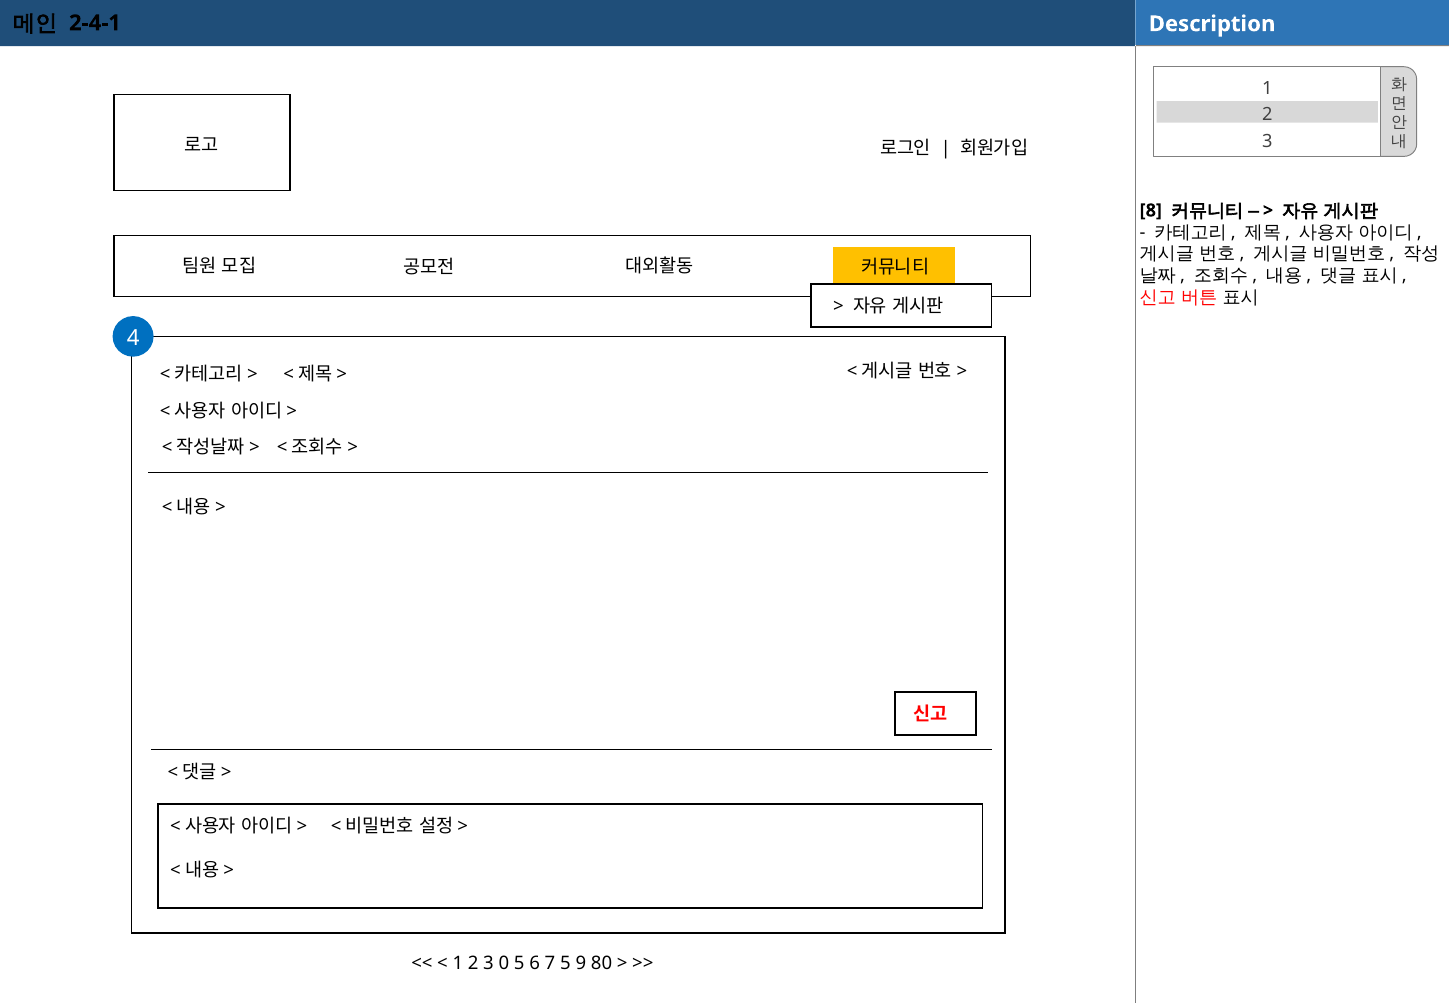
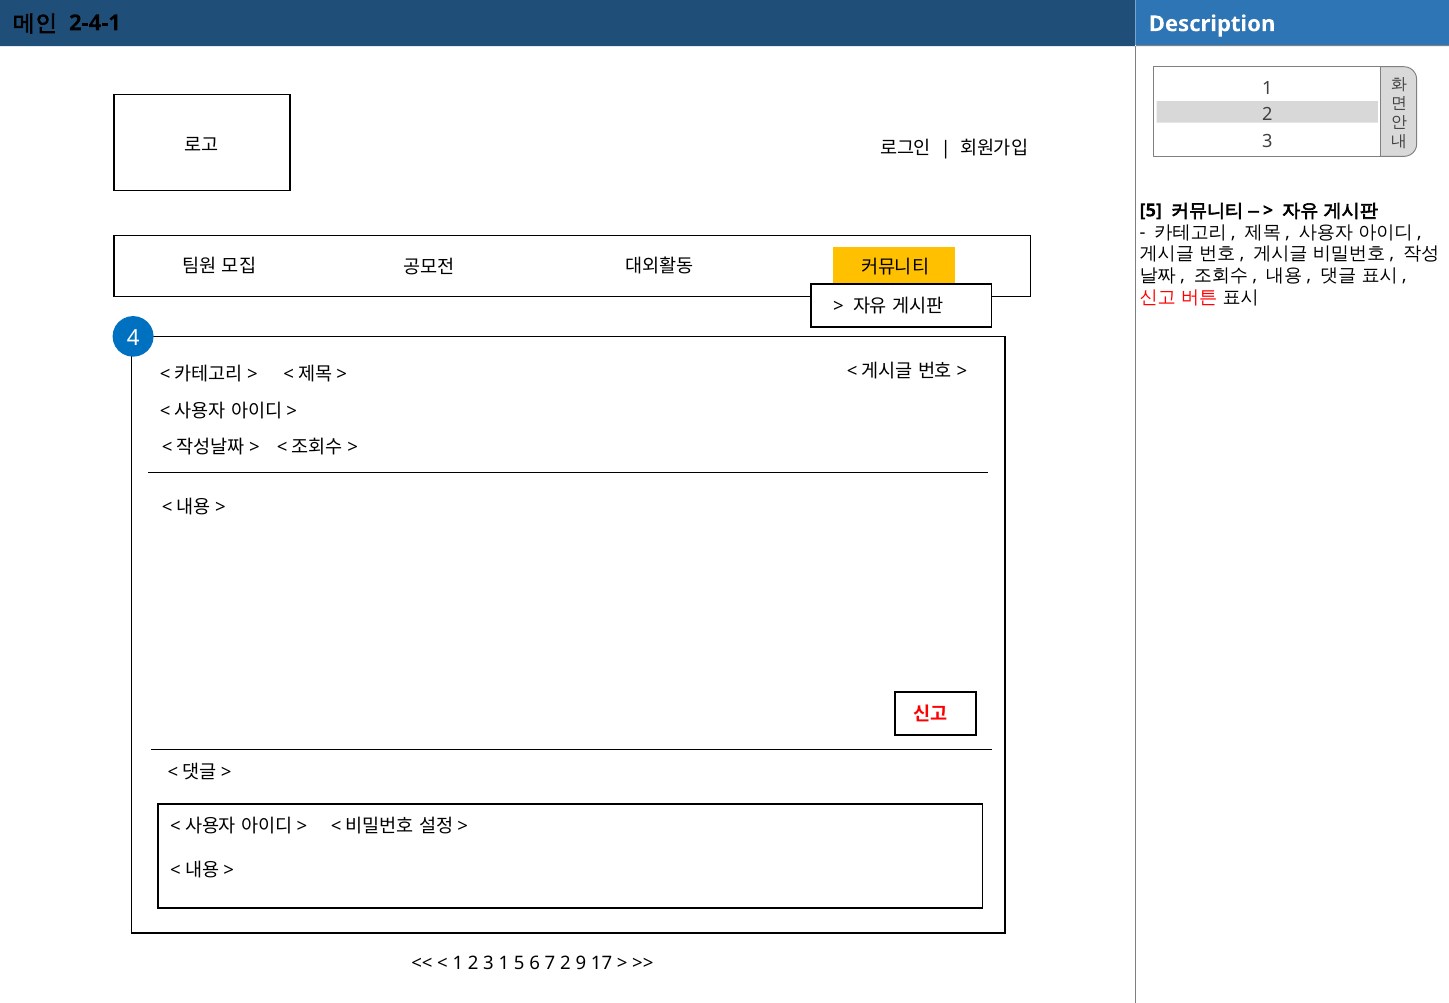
8 at (1151, 211): 8 -> 5
3 0: 0 -> 1
7 5: 5 -> 2
80: 80 -> 17
